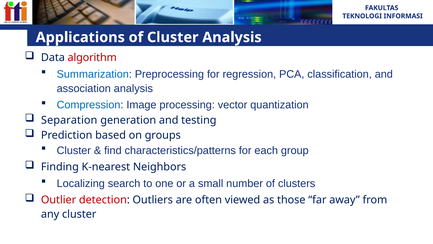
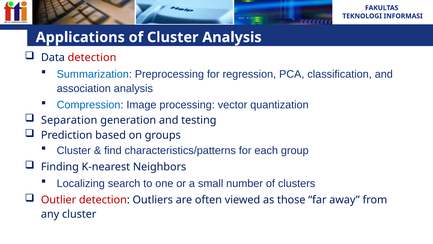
Data algorithm: algorithm -> detection
